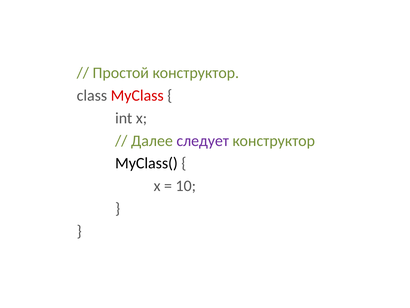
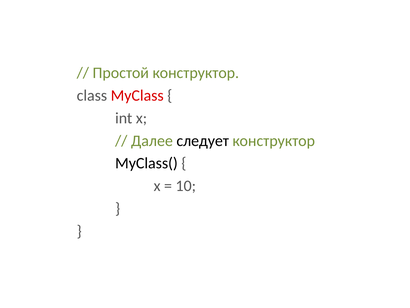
следует colour: purple -> black
